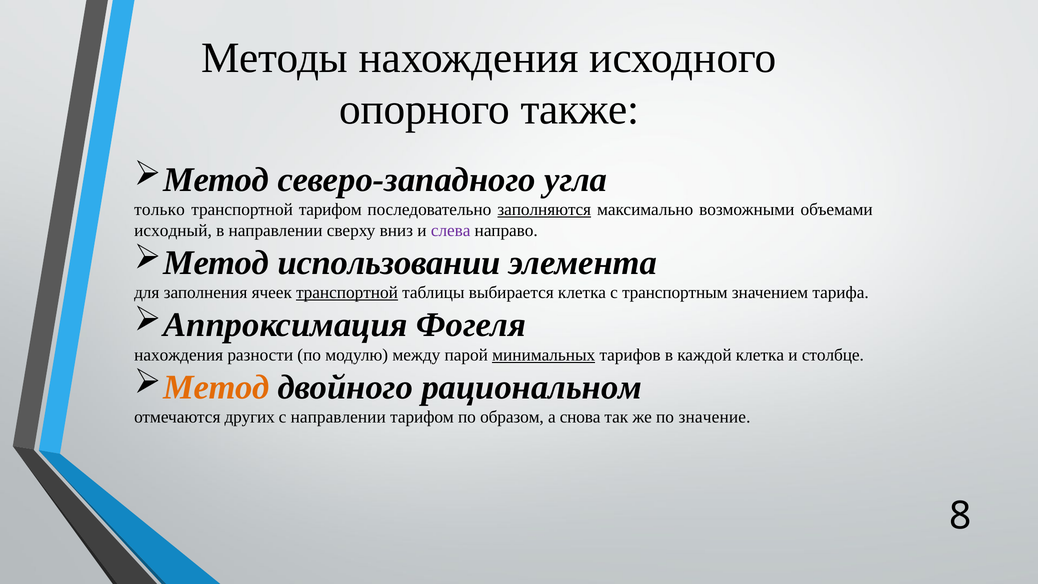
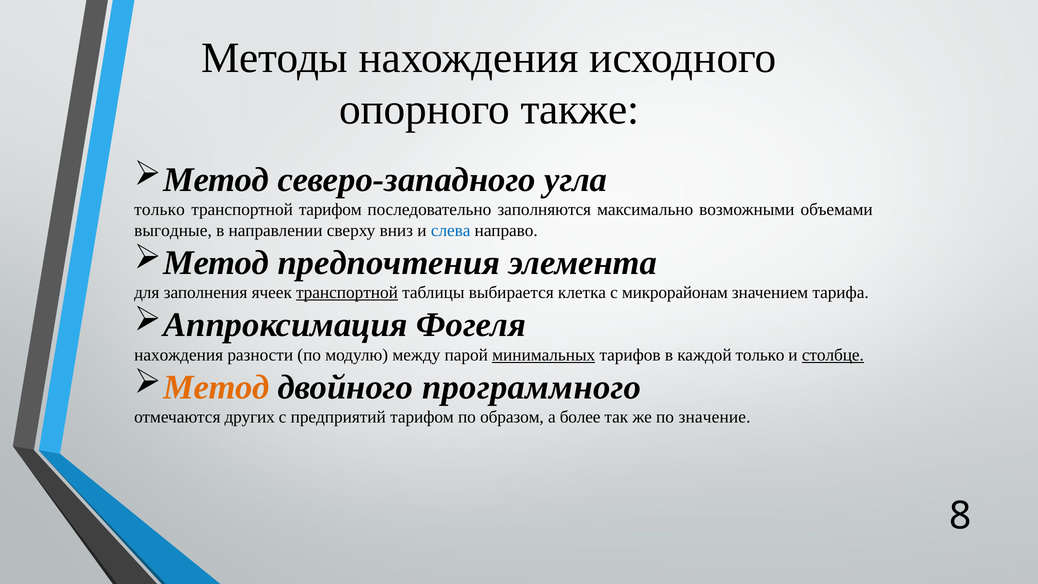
заполняются underline: present -> none
исходный: исходный -> выгодные
слева colour: purple -> blue
использовании: использовании -> предпочтения
транспортным: транспортным -> микрорайонам
каждой клетка: клетка -> только
столбце underline: none -> present
рациональном: рациональном -> программного
с направлении: направлении -> предприятий
снова: снова -> более
